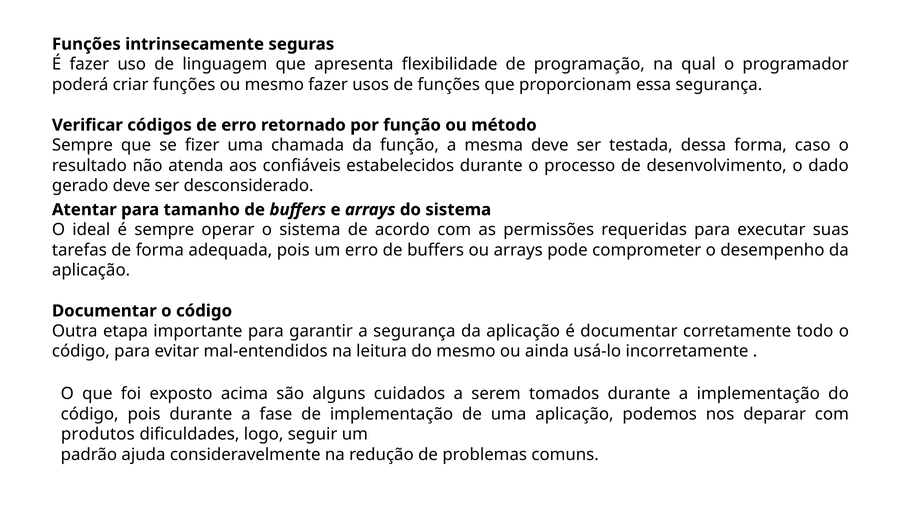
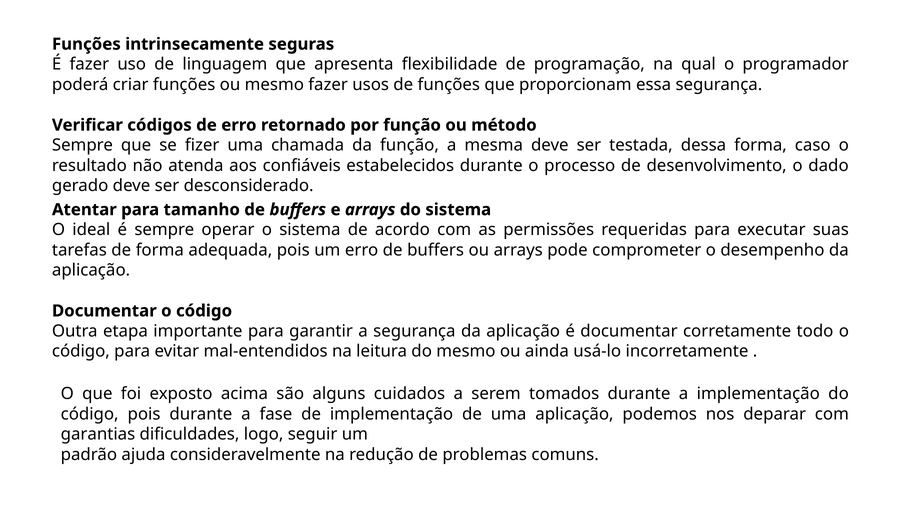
produtos: produtos -> garantias
